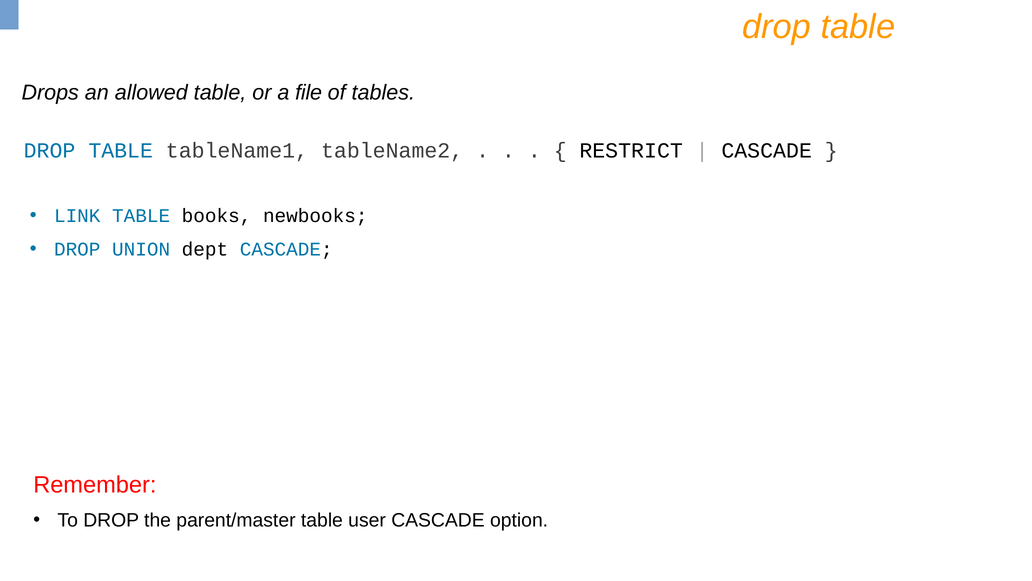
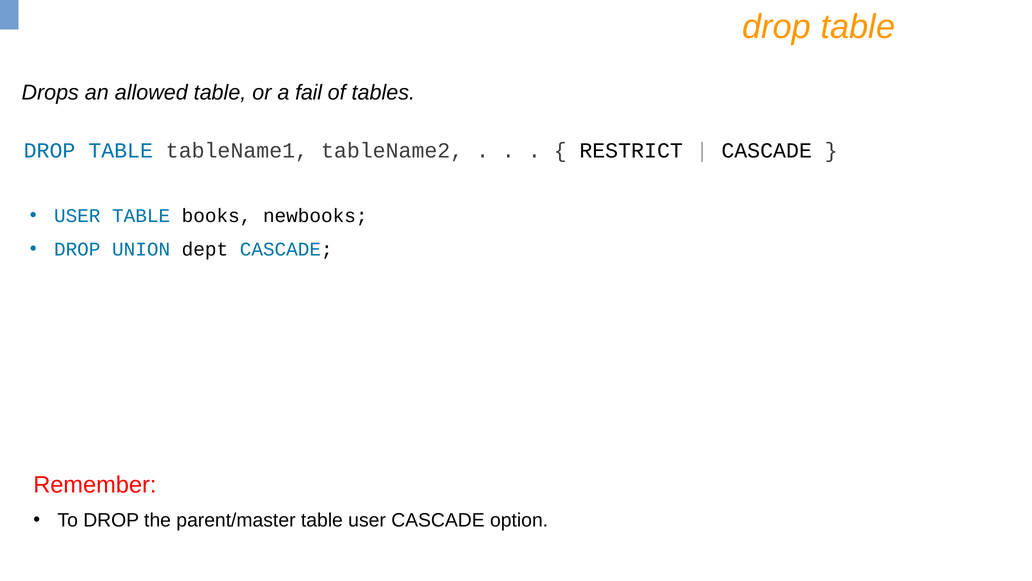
file: file -> fail
LINK at (77, 216): LINK -> USER
